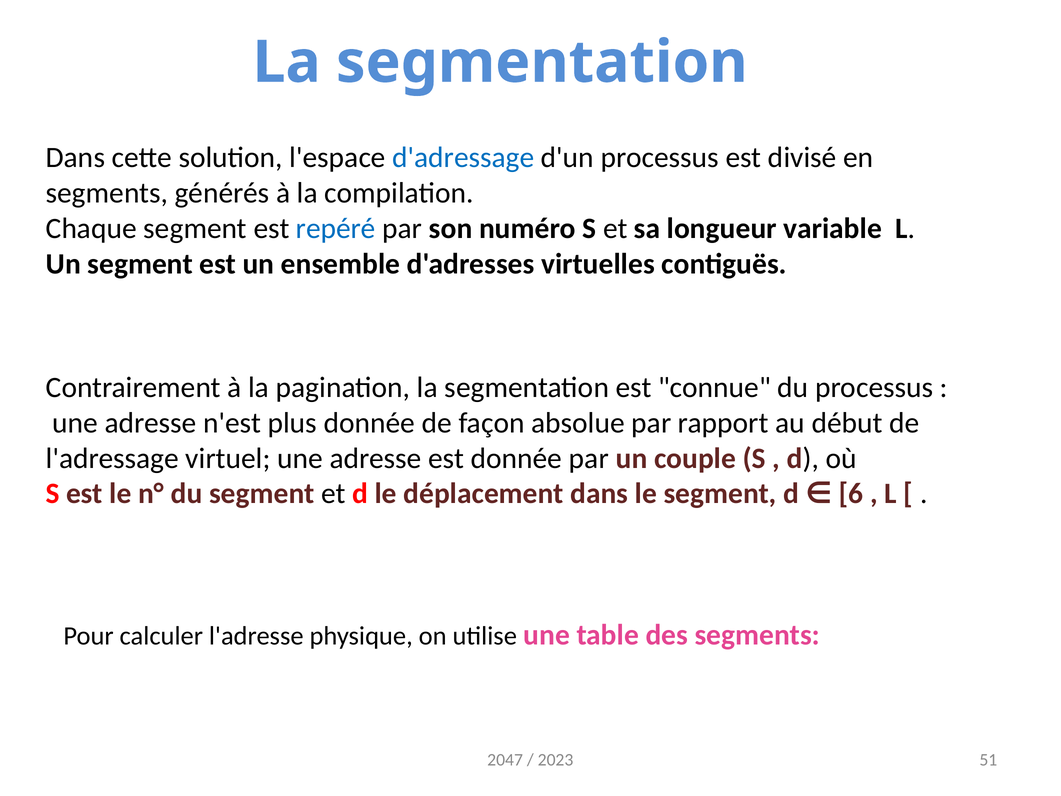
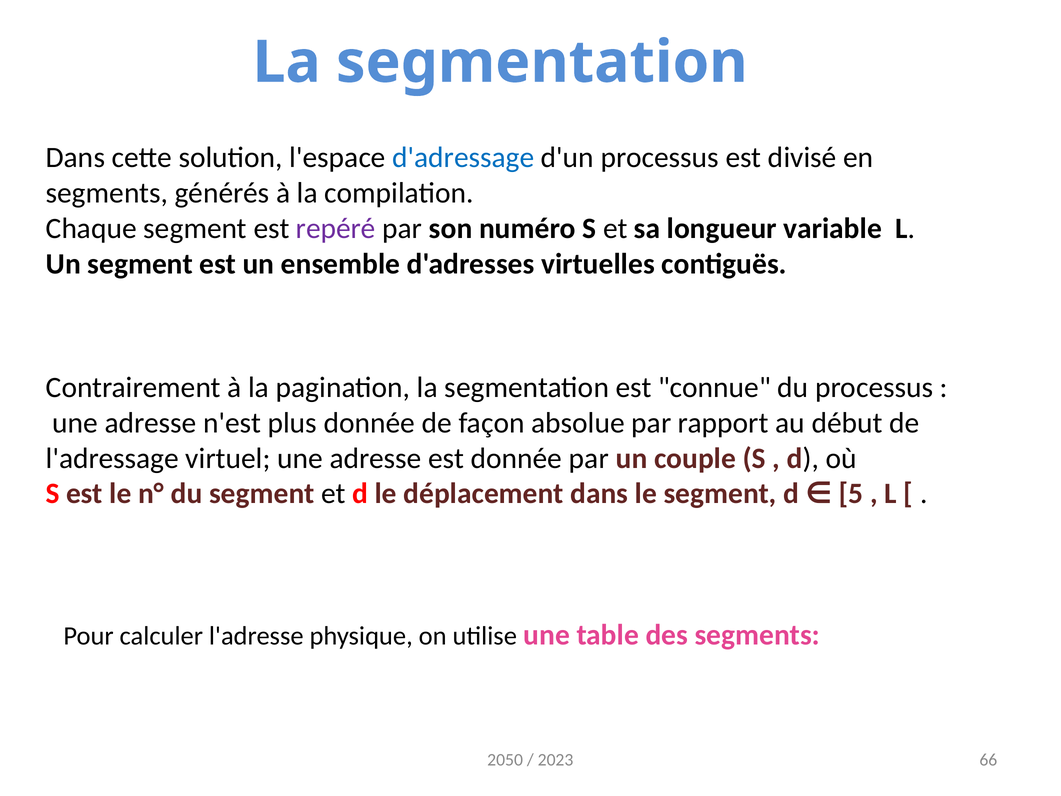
repéré colour: blue -> purple
6: 6 -> 5
2047: 2047 -> 2050
51: 51 -> 66
